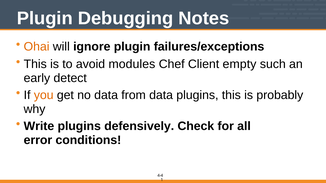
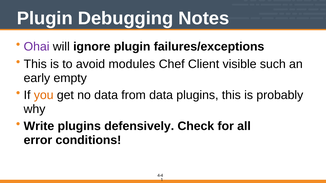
Ohai colour: orange -> purple
empty: empty -> visible
detect: detect -> empty
